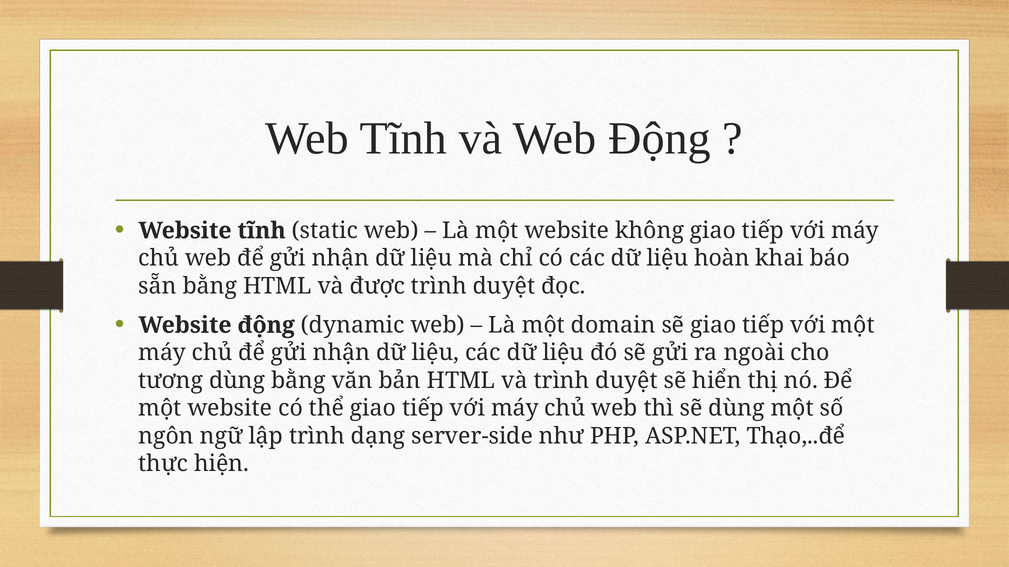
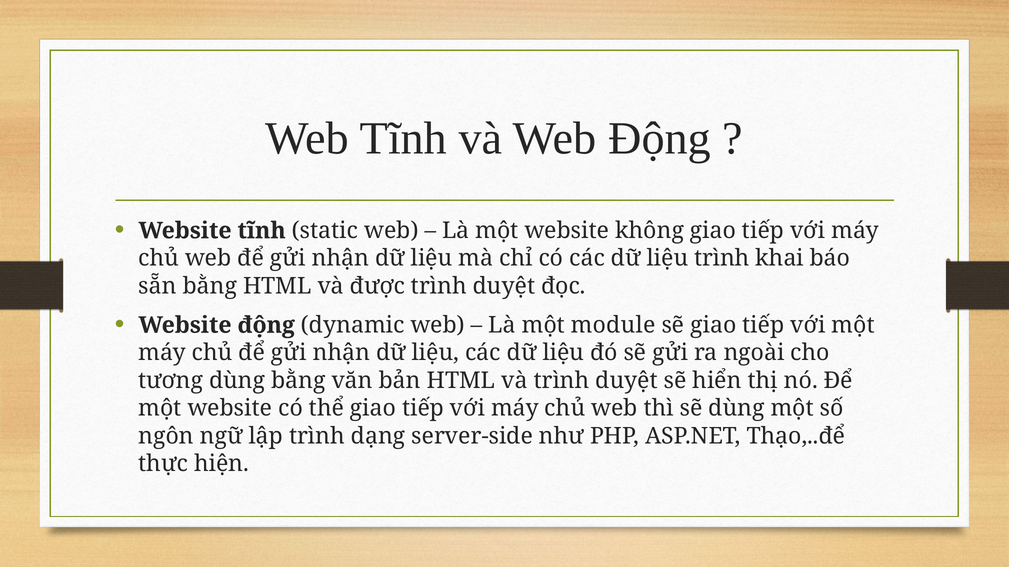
liệu hoàn: hoàn -> trình
domain: domain -> module
